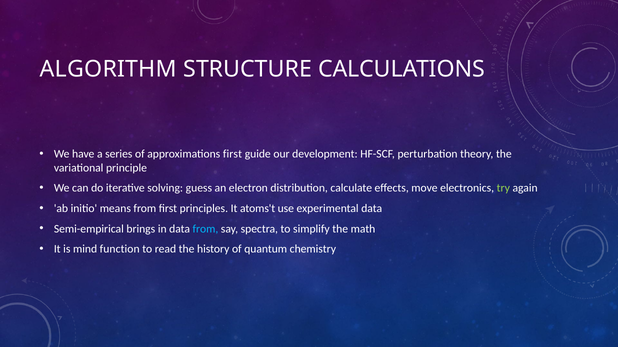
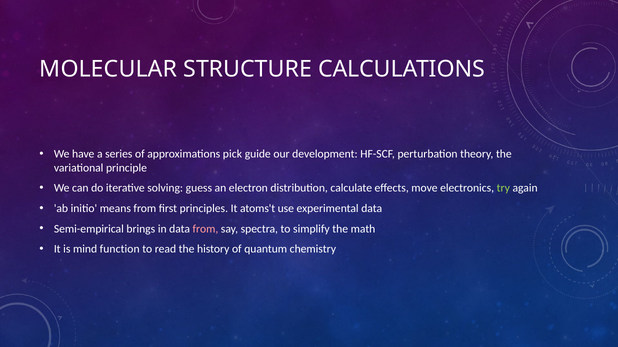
ALGORITHM: ALGORITHM -> MOLECULAR
approximations first: first -> pick
from at (205, 229) colour: light blue -> pink
